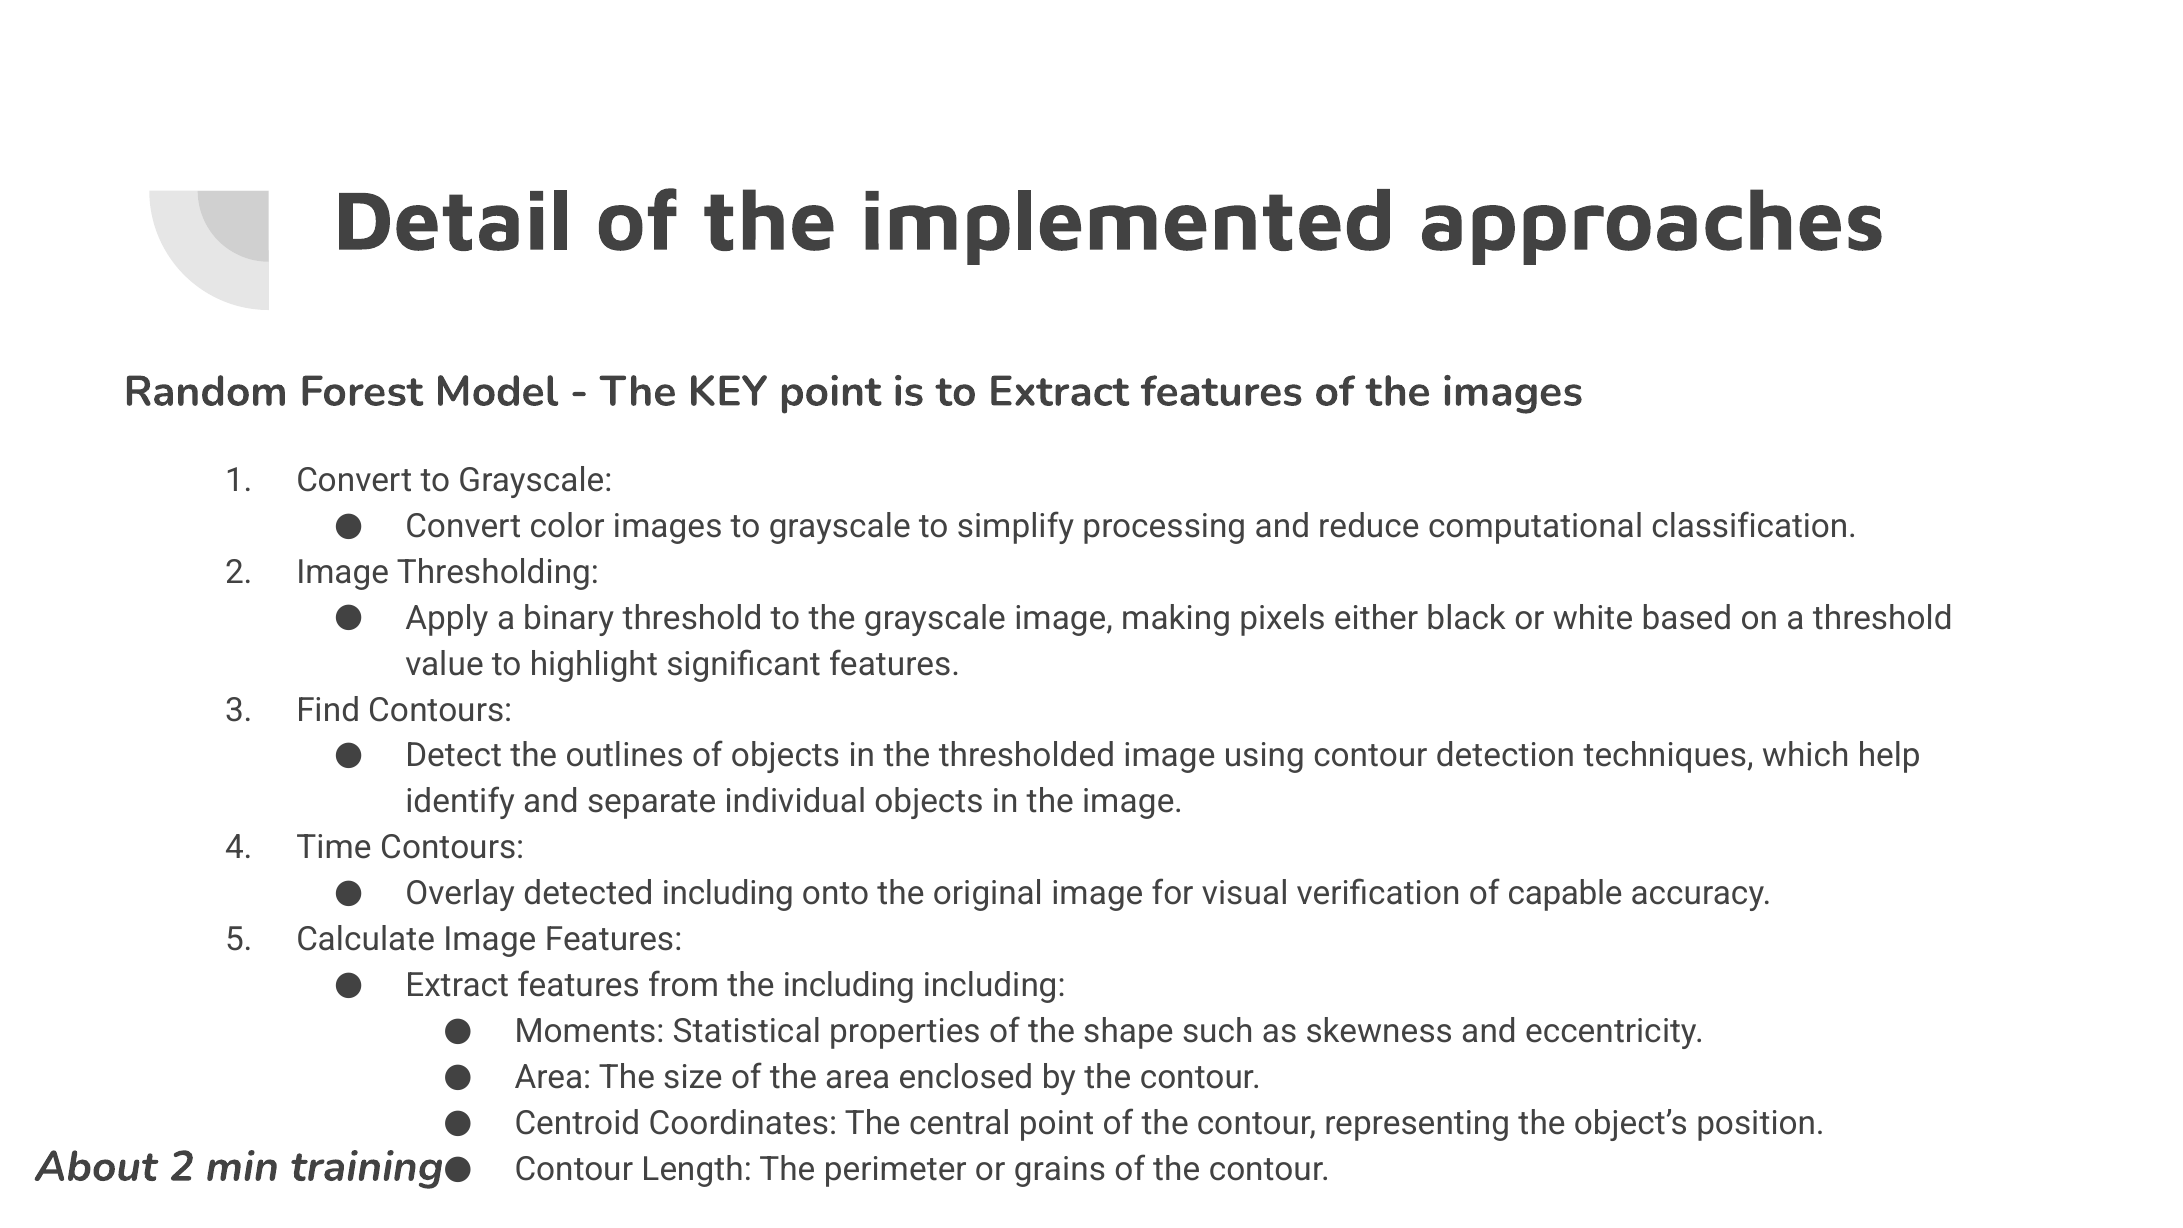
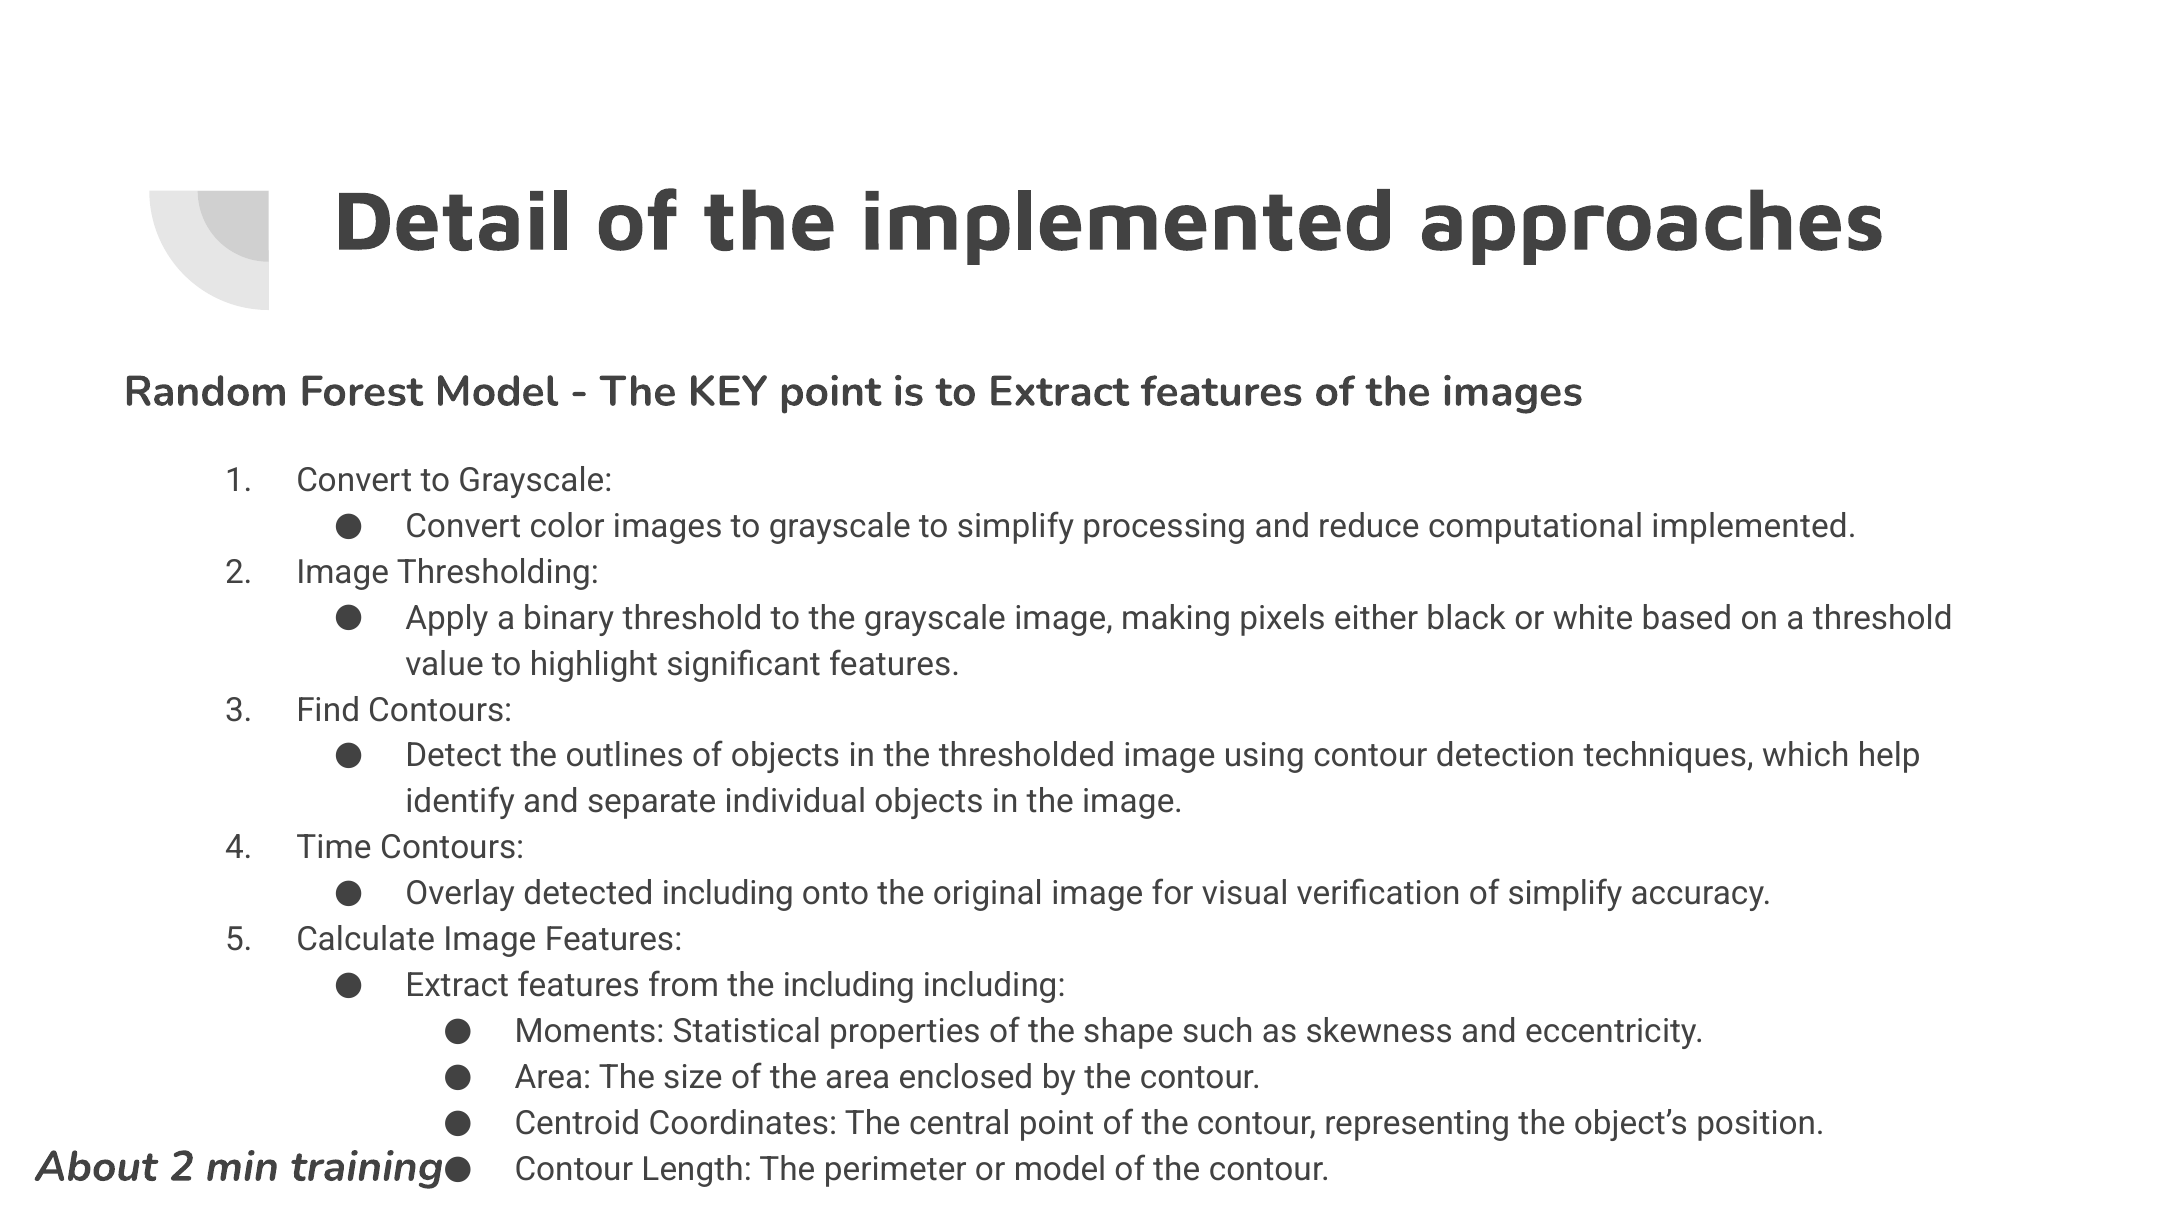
computational classification: classification -> implemented
of capable: capable -> simplify
or grains: grains -> model
